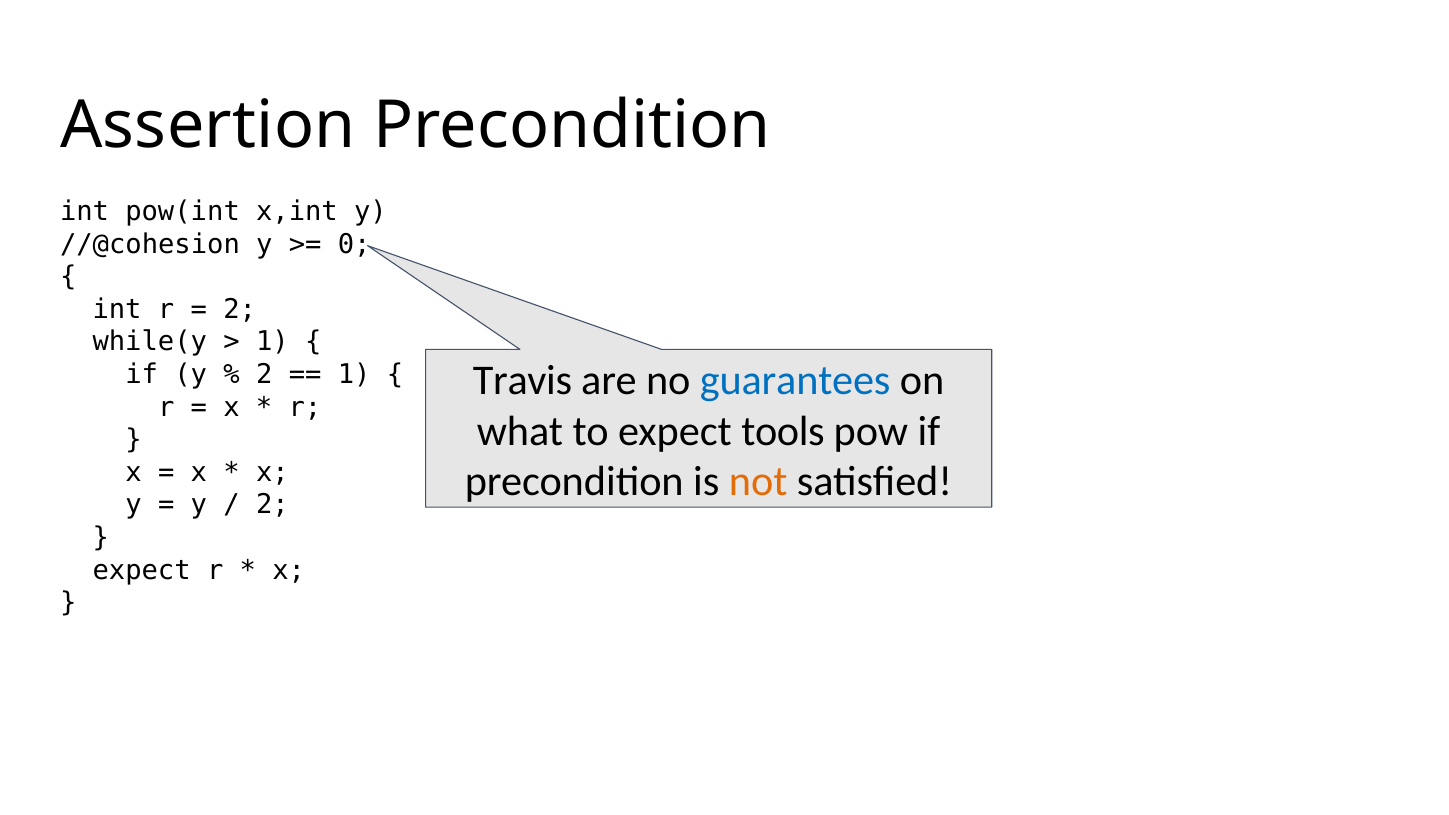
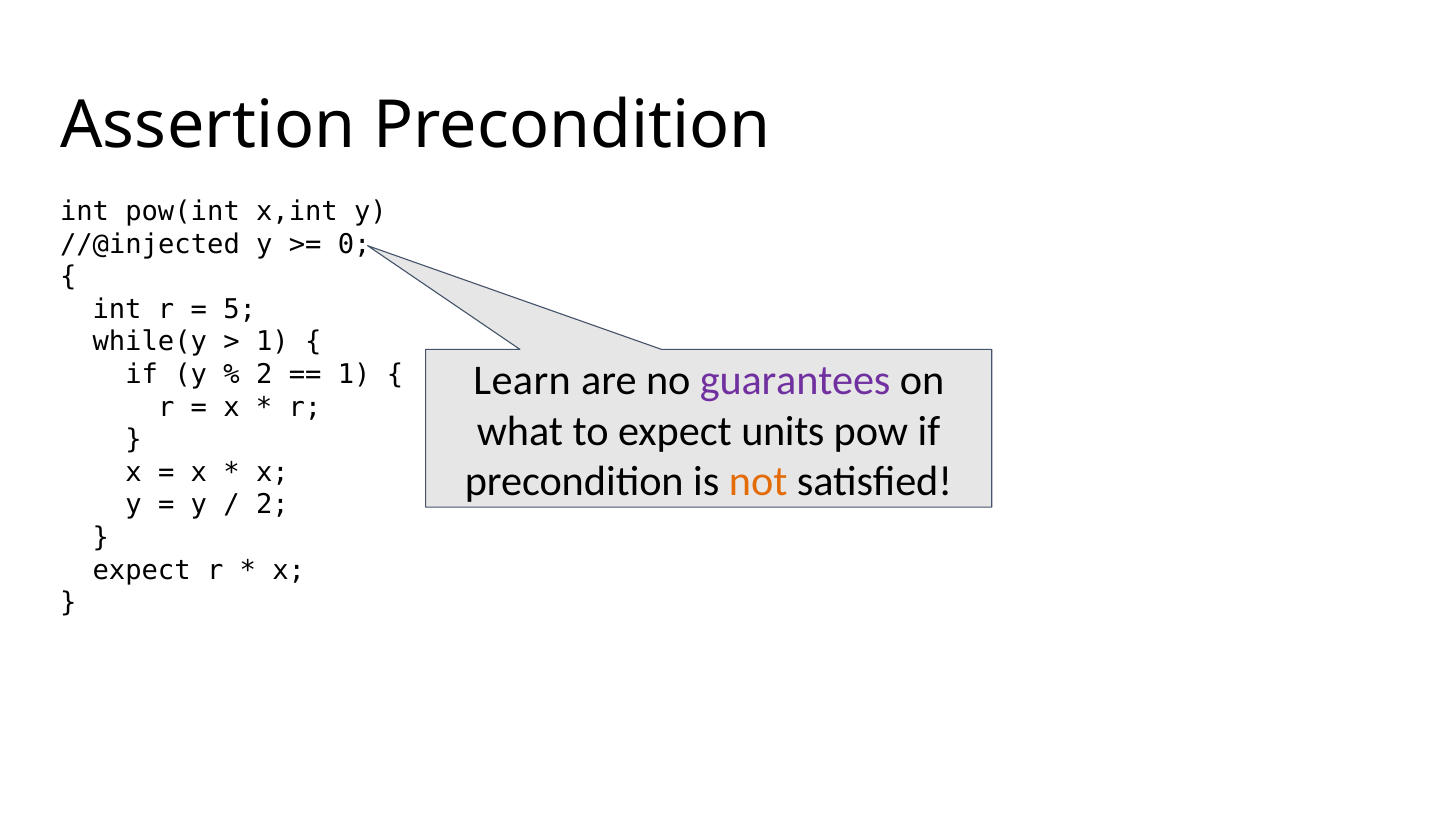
//@cohesion: //@cohesion -> //@injected
2 at (240, 309): 2 -> 5
Travis: Travis -> Learn
guarantees colour: blue -> purple
tools: tools -> units
